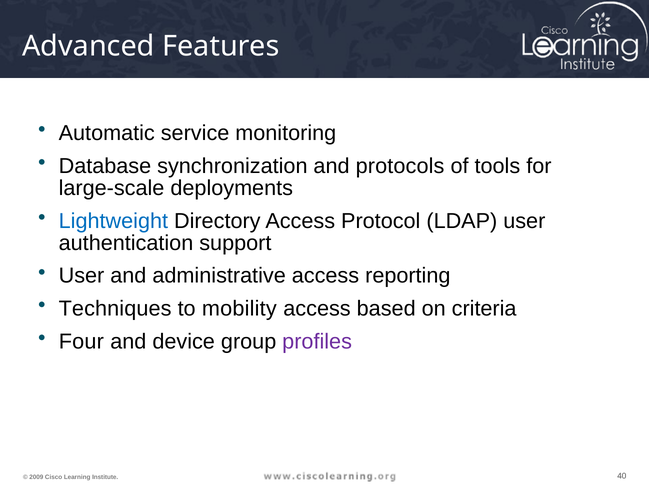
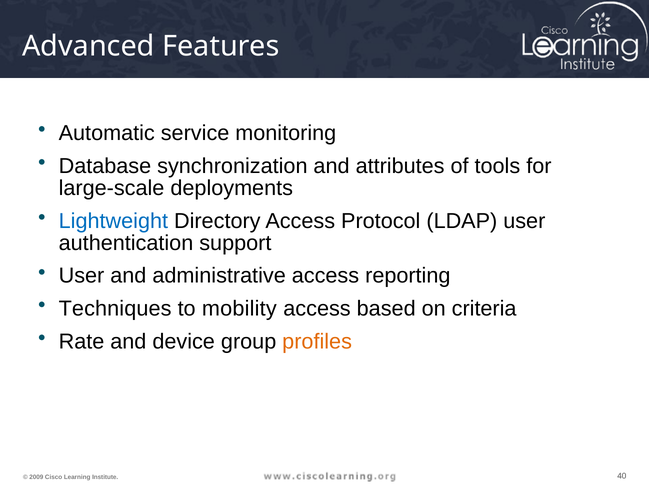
protocols: protocols -> attributes
Four: Four -> Rate
profiles colour: purple -> orange
